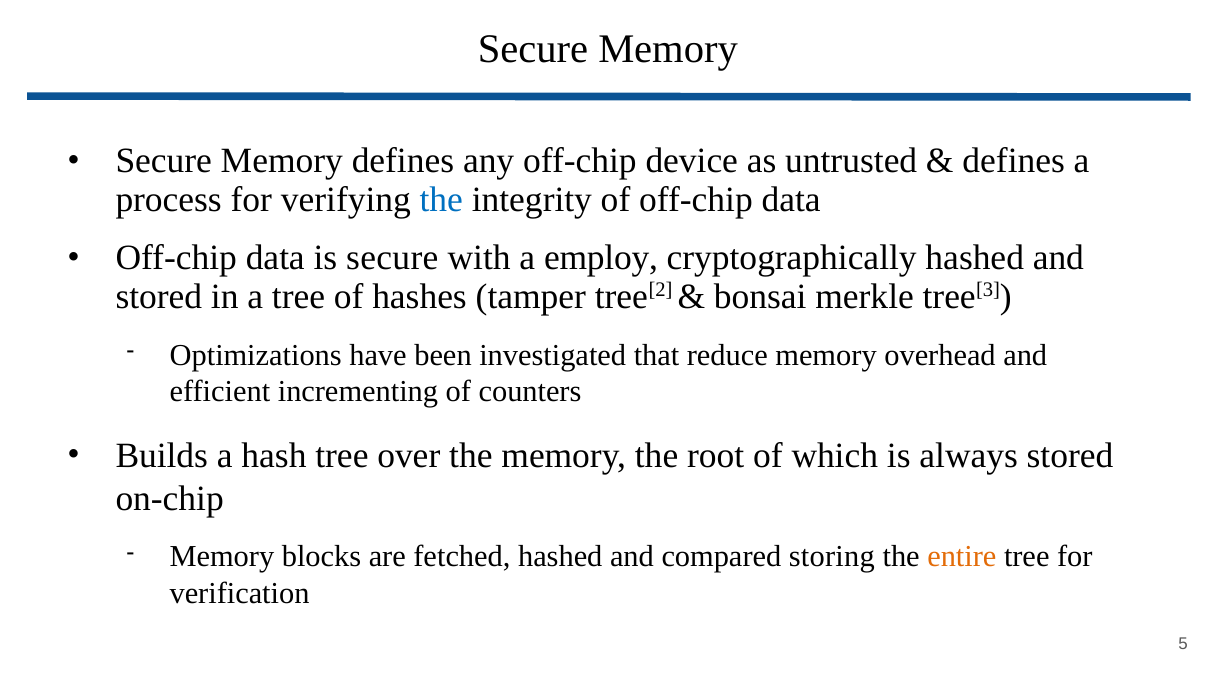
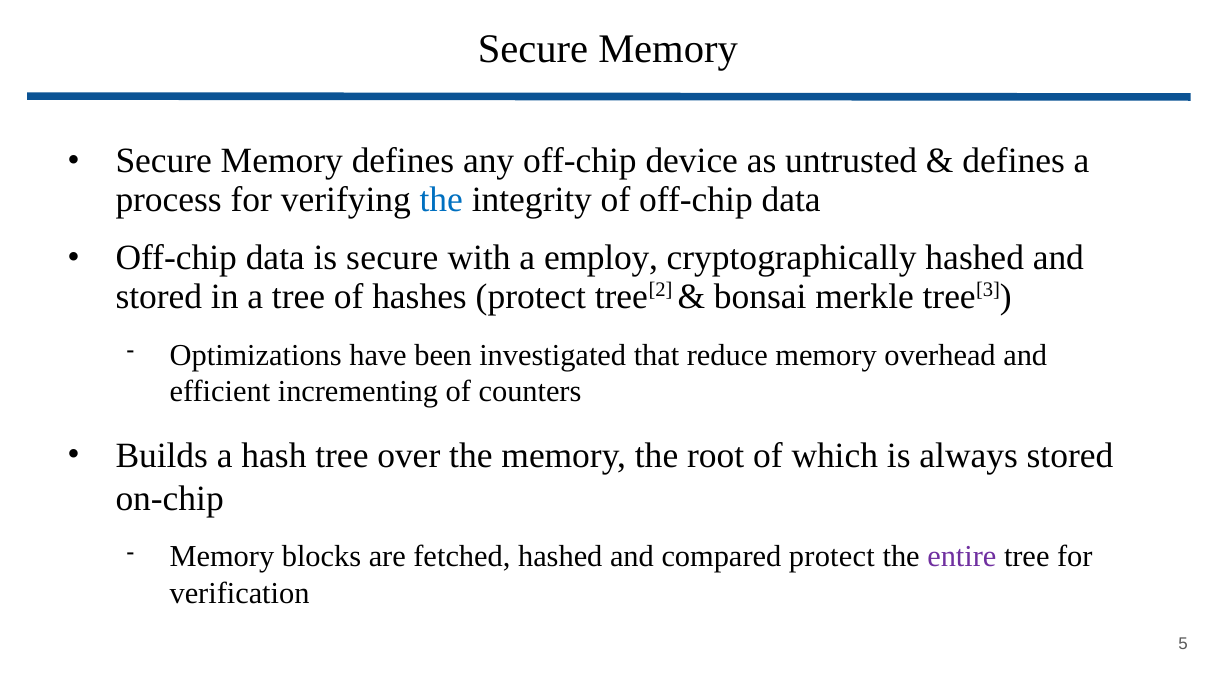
hashes tamper: tamper -> protect
compared storing: storing -> protect
entire colour: orange -> purple
